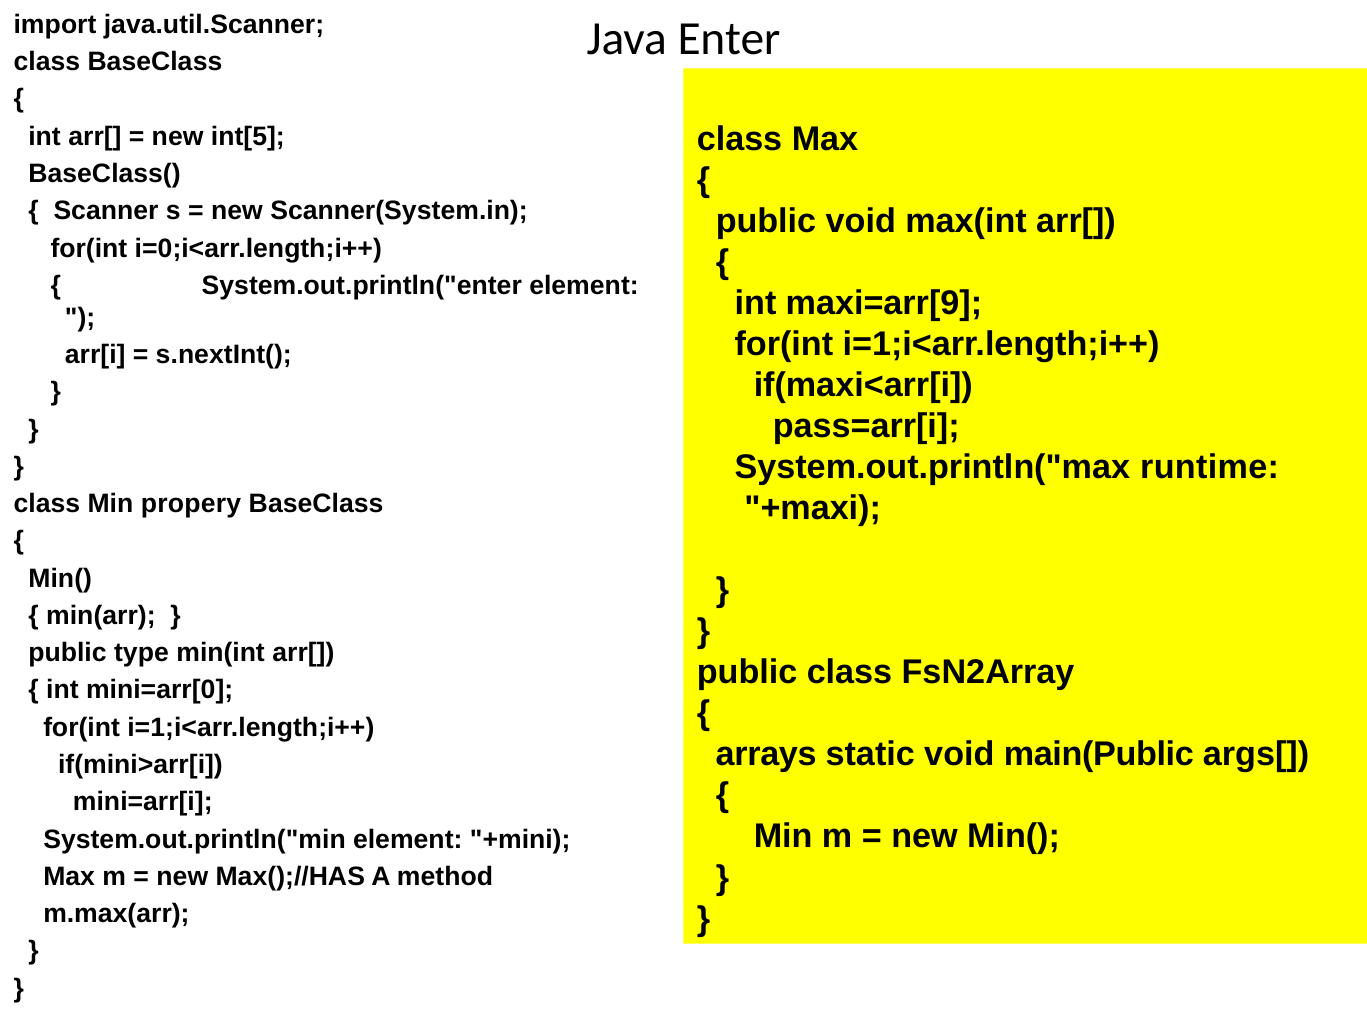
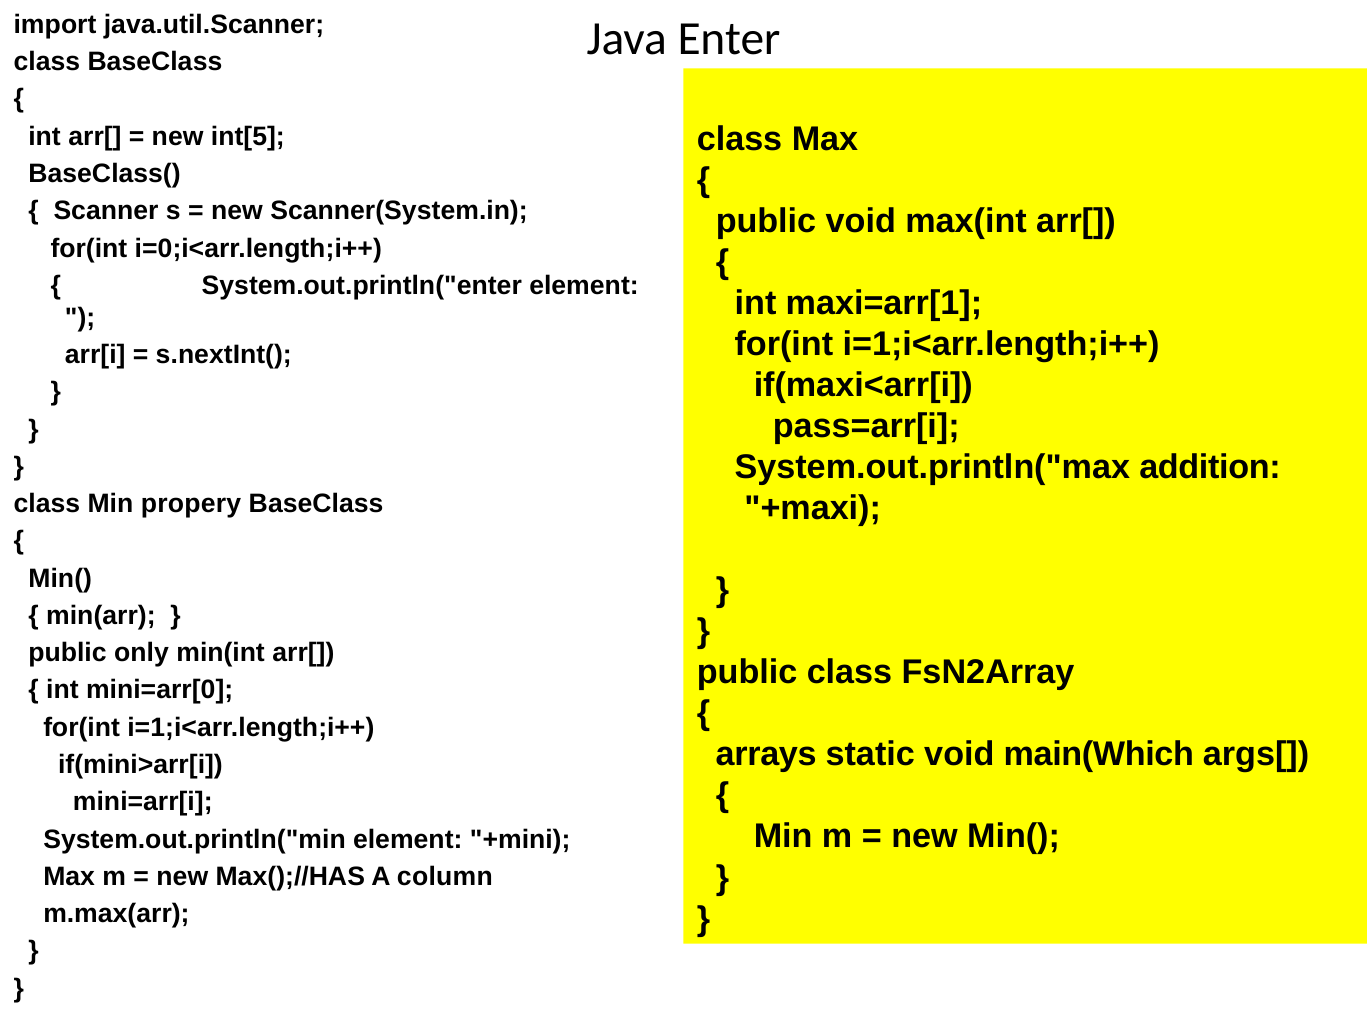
maxi=arr[9: maxi=arr[9 -> maxi=arr[1
runtime: runtime -> addition
type: type -> only
main(Public: main(Public -> main(Which
method: method -> column
